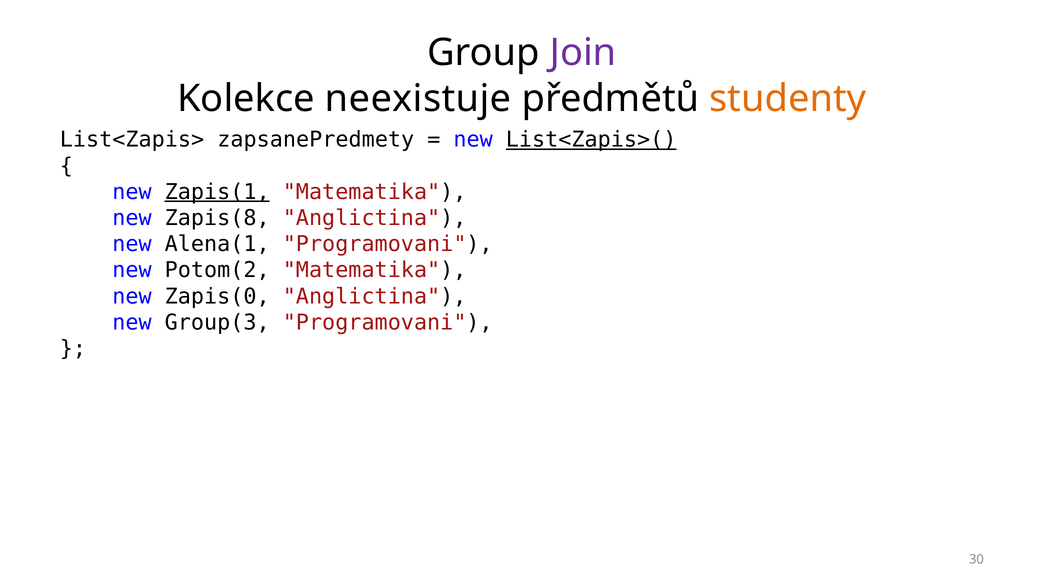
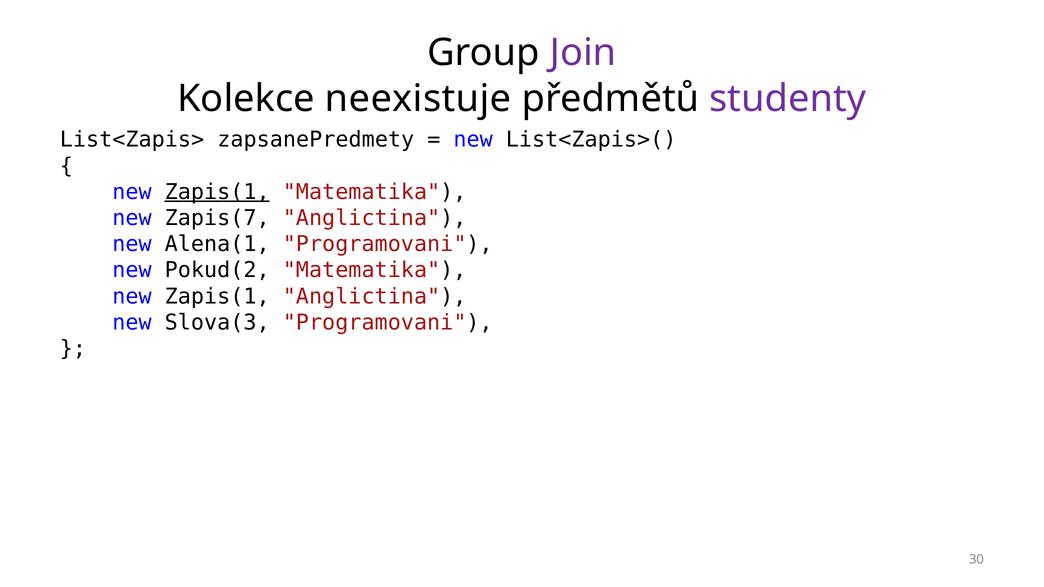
studenty colour: orange -> purple
List<Zapis>( underline: present -> none
Zapis(8: Zapis(8 -> Zapis(7
Potom(2: Potom(2 -> Pokud(2
Zapis(0 at (217, 296): Zapis(0 -> Zapis(1
Group(3: Group(3 -> Slova(3
